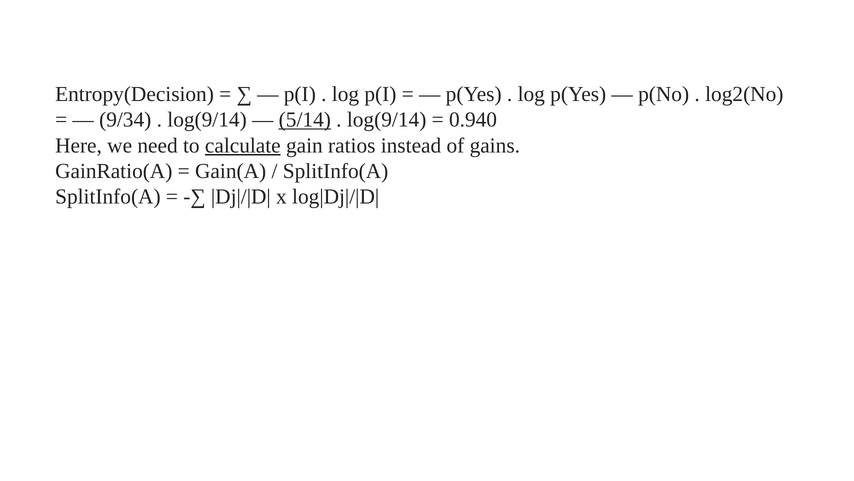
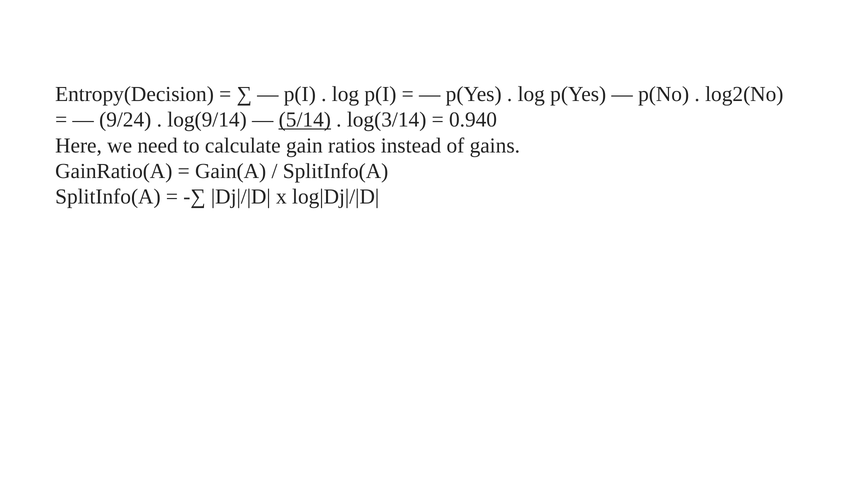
9/34: 9/34 -> 9/24
log(9/14 at (387, 120): log(9/14 -> log(3/14
calculate underline: present -> none
